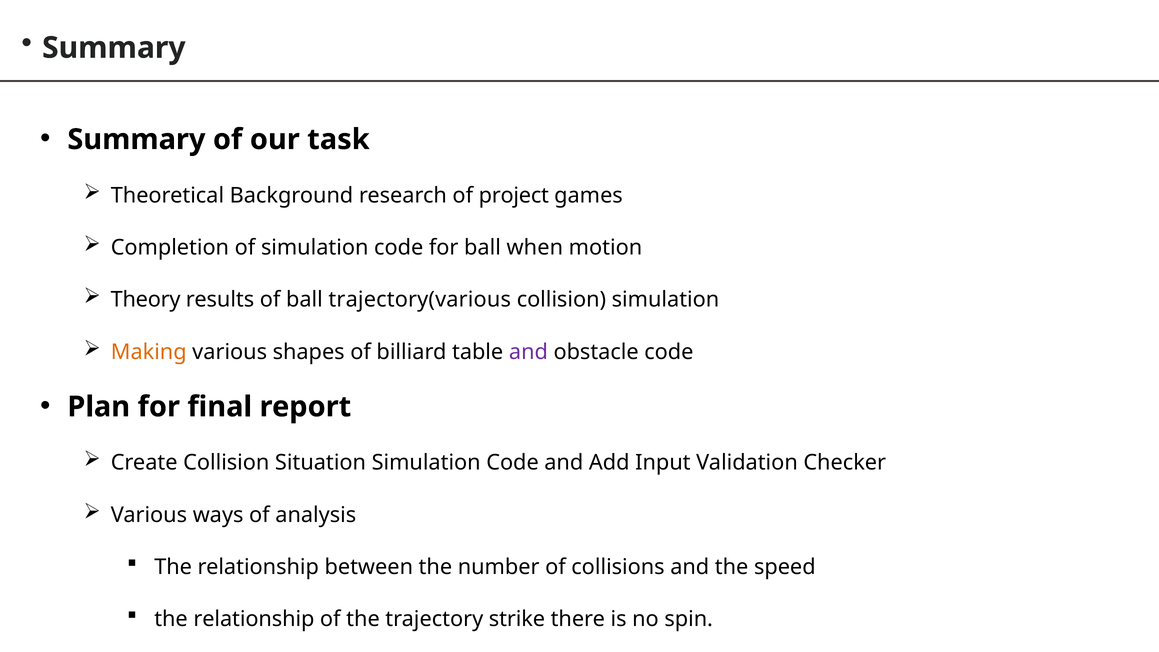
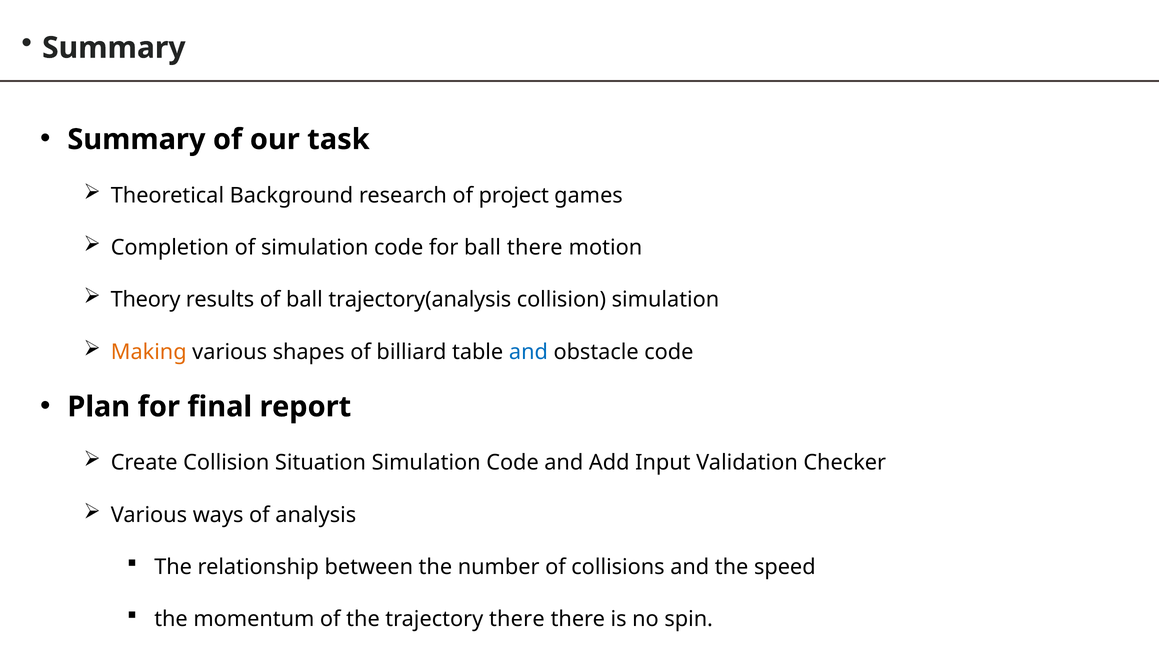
ball when: when -> there
trajectory(various: trajectory(various -> trajectory(analysis
and at (528, 352) colour: purple -> blue
relationship at (254, 619): relationship -> momentum
trajectory strike: strike -> there
